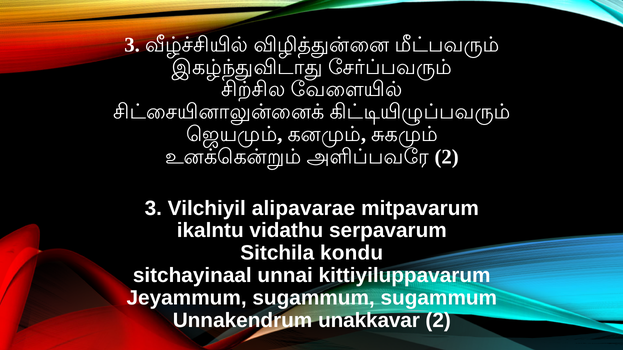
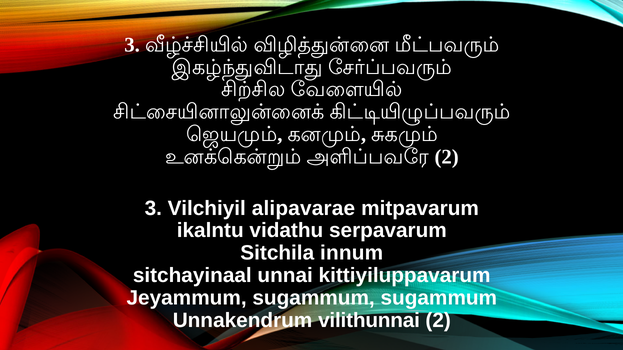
kondu: kondu -> innum
unakkavar: unakkavar -> vilithunnai
